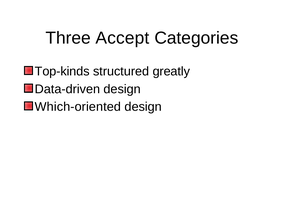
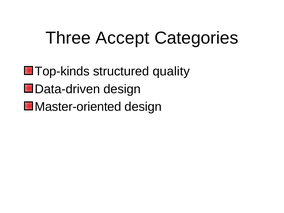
greatly: greatly -> quality
Which-oriented: Which-oriented -> Master-oriented
